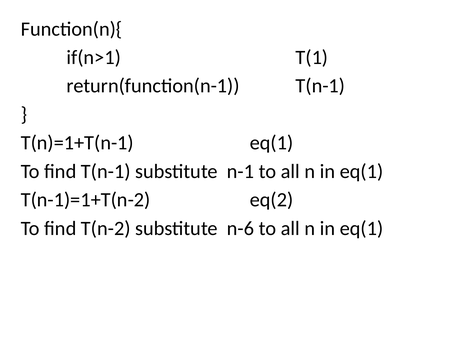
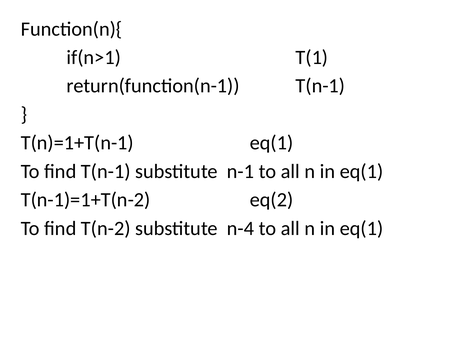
n-6: n-6 -> n-4
